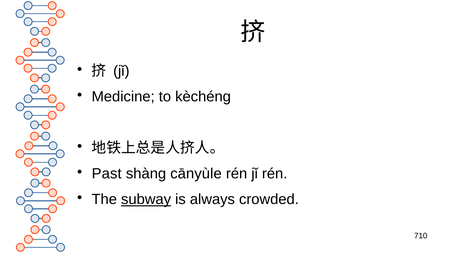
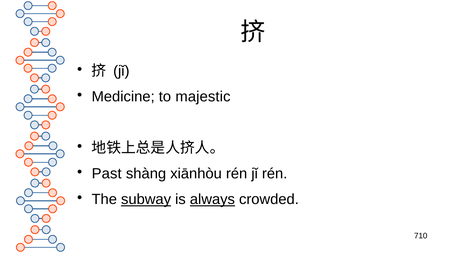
kèchéng: kèchéng -> majestic
cānyùle: cānyùle -> xiānhòu
always underline: none -> present
